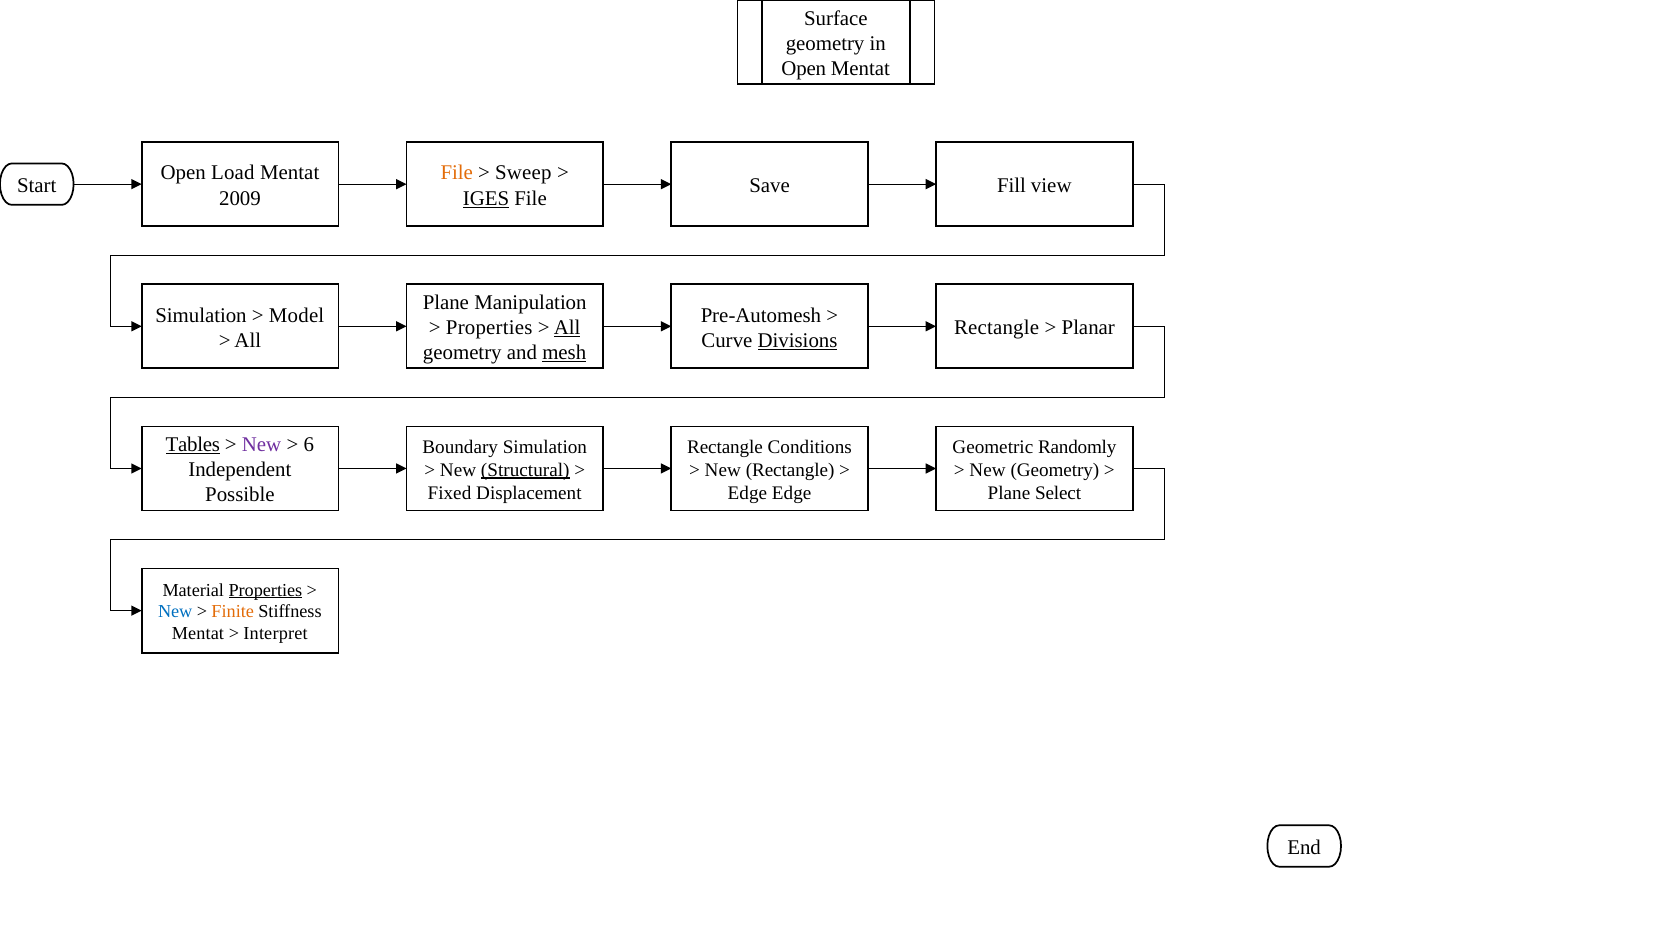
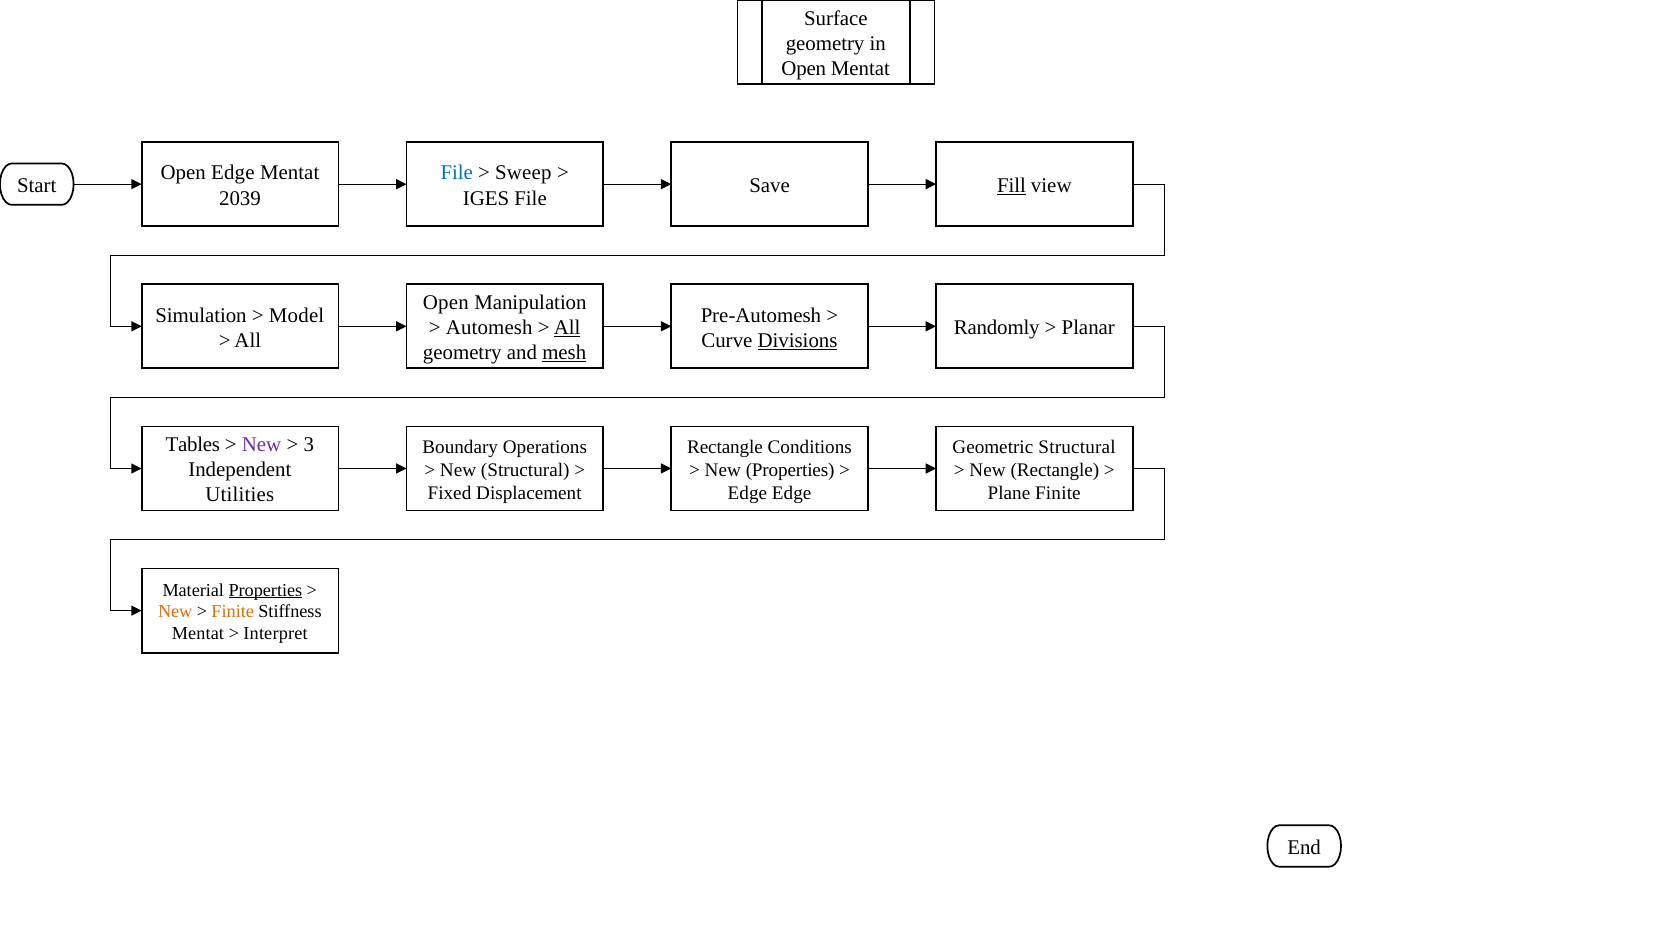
Open Load: Load -> Edge
File at (457, 173) colour: orange -> blue
Fill underline: none -> present
2009: 2009 -> 2039
IGES underline: present -> none
Plane at (446, 303): Plane -> Open
Properties at (489, 328): Properties -> Automesh
Rectangle at (997, 328): Rectangle -> Randomly
Tables underline: present -> none
6: 6 -> 3
Boundary Simulation: Simulation -> Operations
Geometric Randomly: Randomly -> Structural
Structural at (525, 470) underline: present -> none
New Rectangle: Rectangle -> Properties
New Geometry: Geometry -> Rectangle
Plane Select: Select -> Finite
Possible: Possible -> Utilities
New at (175, 612) colour: blue -> orange
